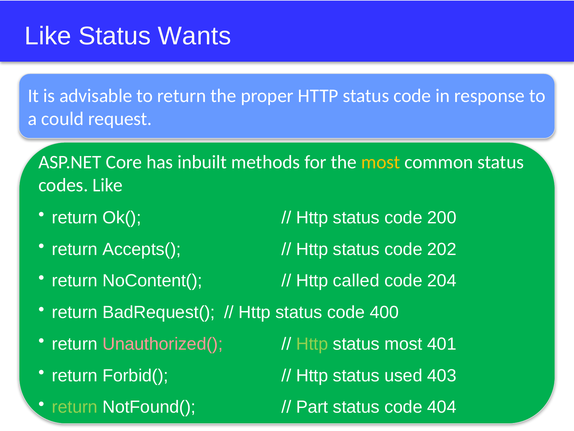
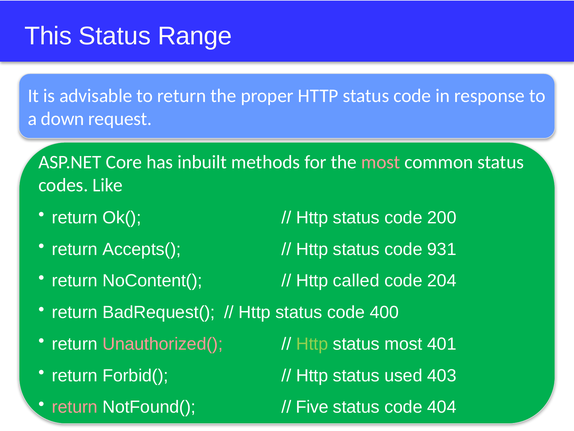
Like at (48, 36): Like -> This
Wants: Wants -> Range
could: could -> down
most at (381, 162) colour: yellow -> pink
202: 202 -> 931
return at (75, 407) colour: light green -> pink
Part: Part -> Five
